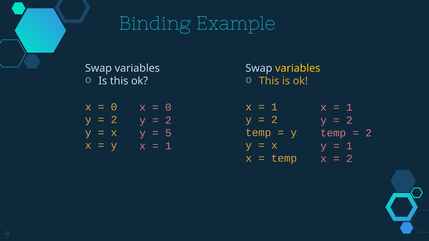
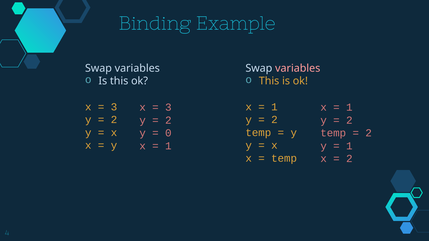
variables at (298, 68) colour: yellow -> pink
0 at (114, 107): 0 -> 3
0 at (168, 107): 0 -> 3
5: 5 -> 0
